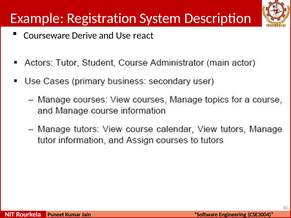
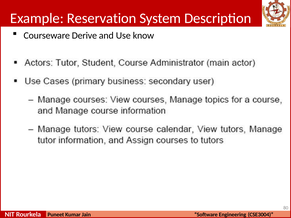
Registration: Registration -> Reservation
react: react -> know
